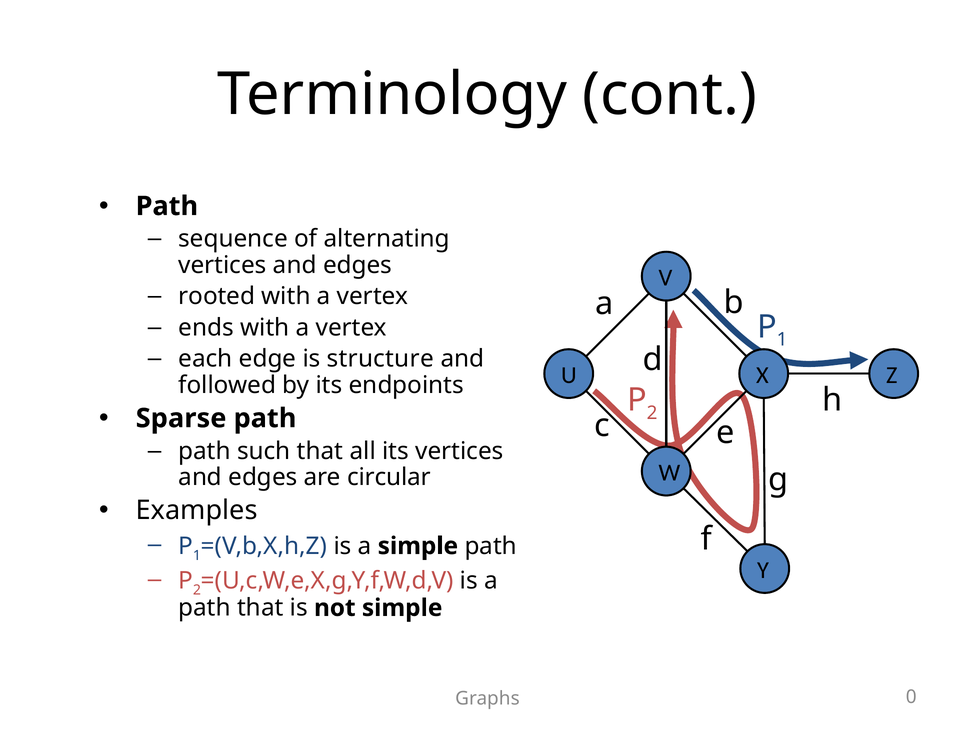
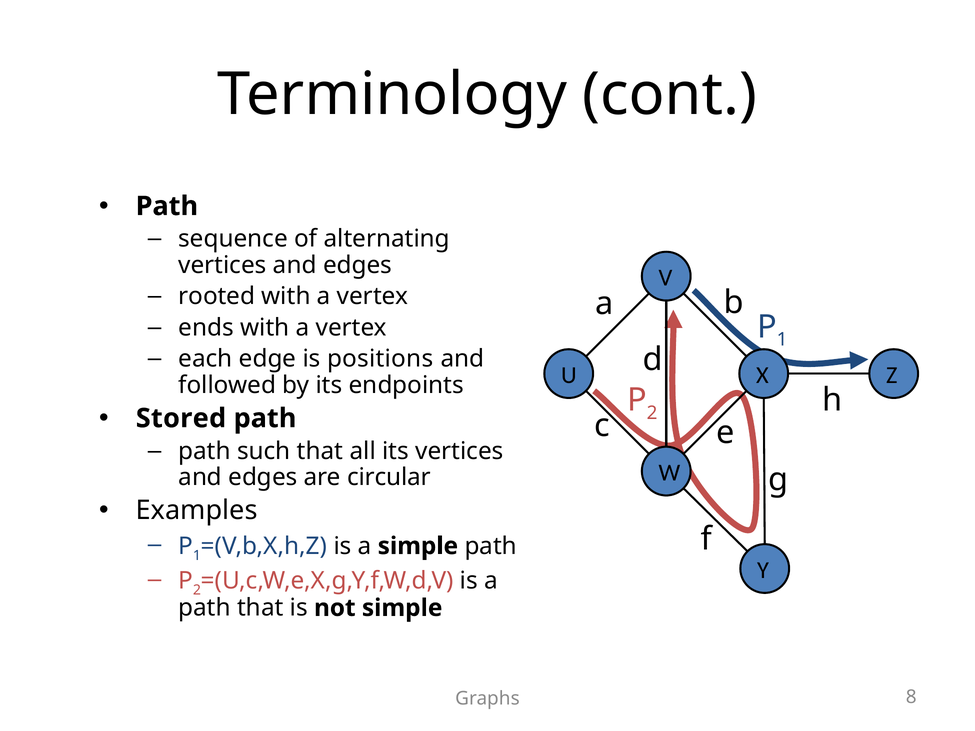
structure: structure -> positions
Sparse: Sparse -> Stored
0: 0 -> 8
